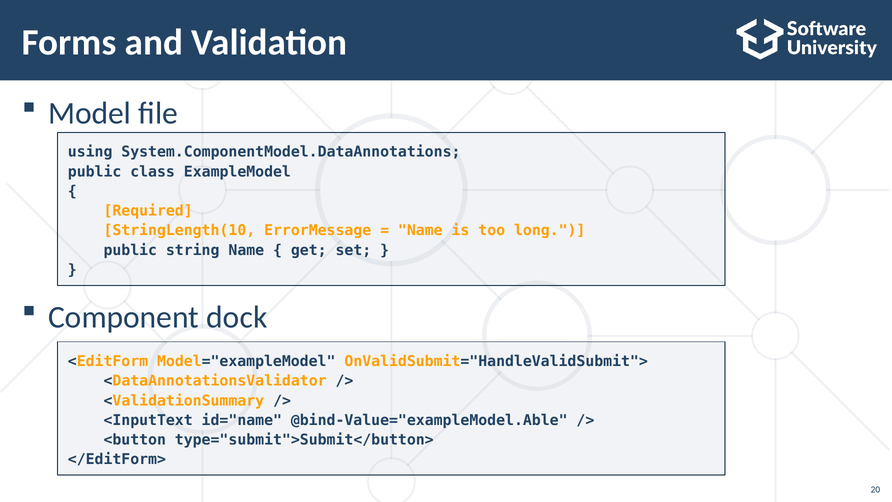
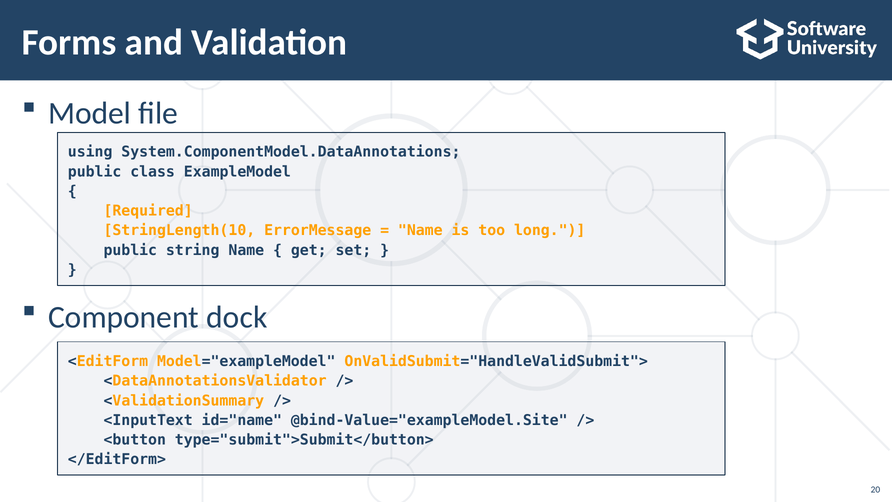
@bind-Value="exampleModel.Able: @bind-Value="exampleModel.Able -> @bind-Value="exampleModel.Site
